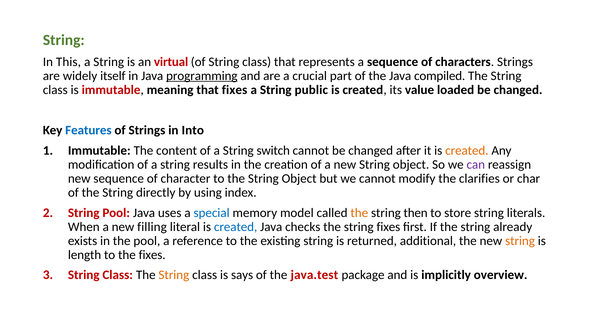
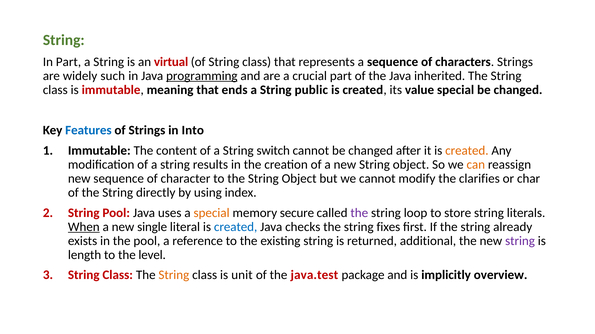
In This: This -> Part
itself: itself -> such
compiled: compiled -> inherited
that fixes: fixes -> ends
value loaded: loaded -> special
can colour: purple -> orange
special at (212, 213) colour: blue -> orange
model: model -> secure
the at (359, 213) colour: orange -> purple
then: then -> loop
When underline: none -> present
filling: filling -> single
string at (520, 241) colour: orange -> purple
the fixes: fixes -> level
says: says -> unit
